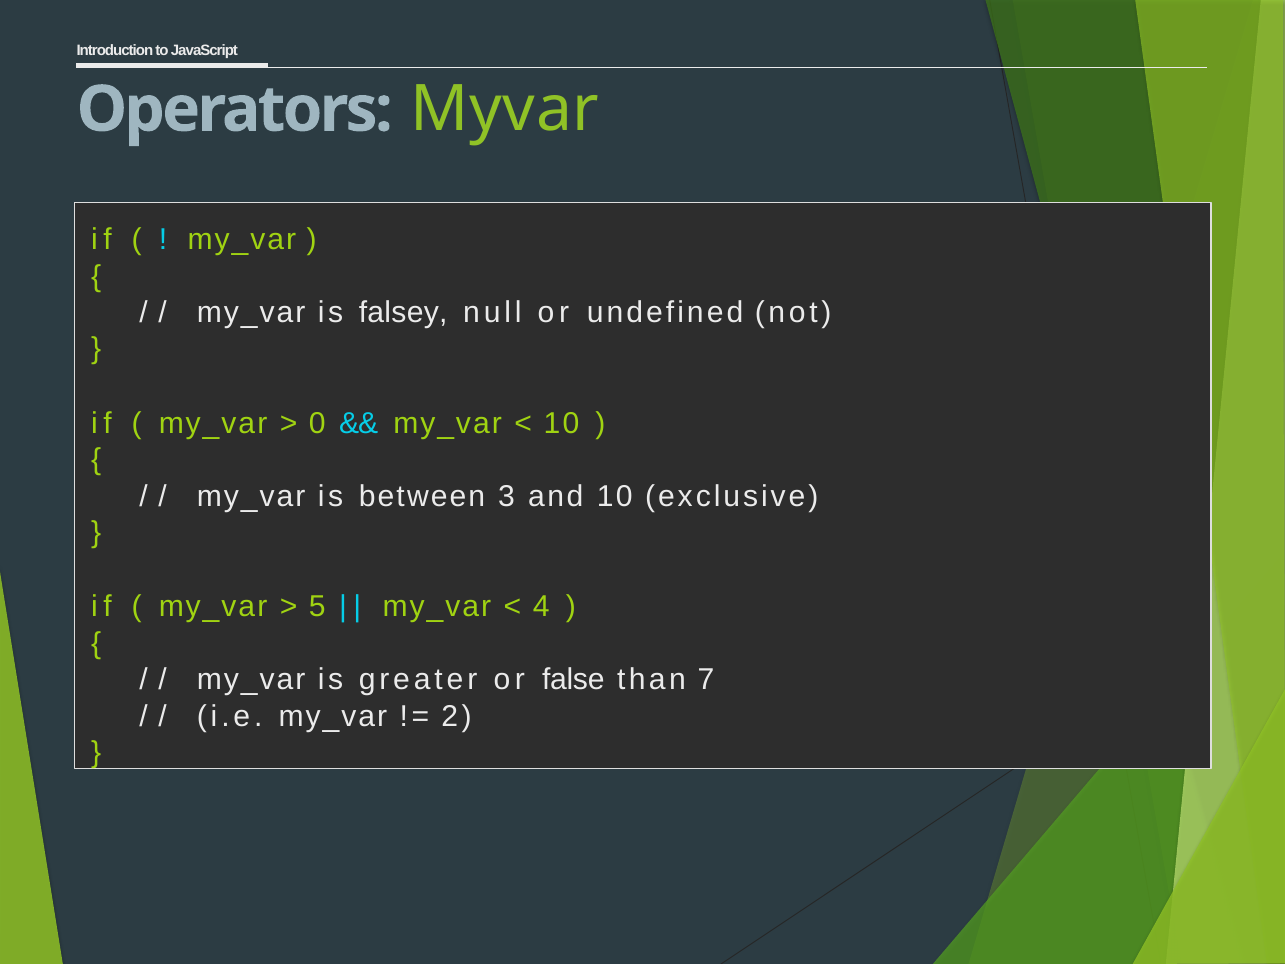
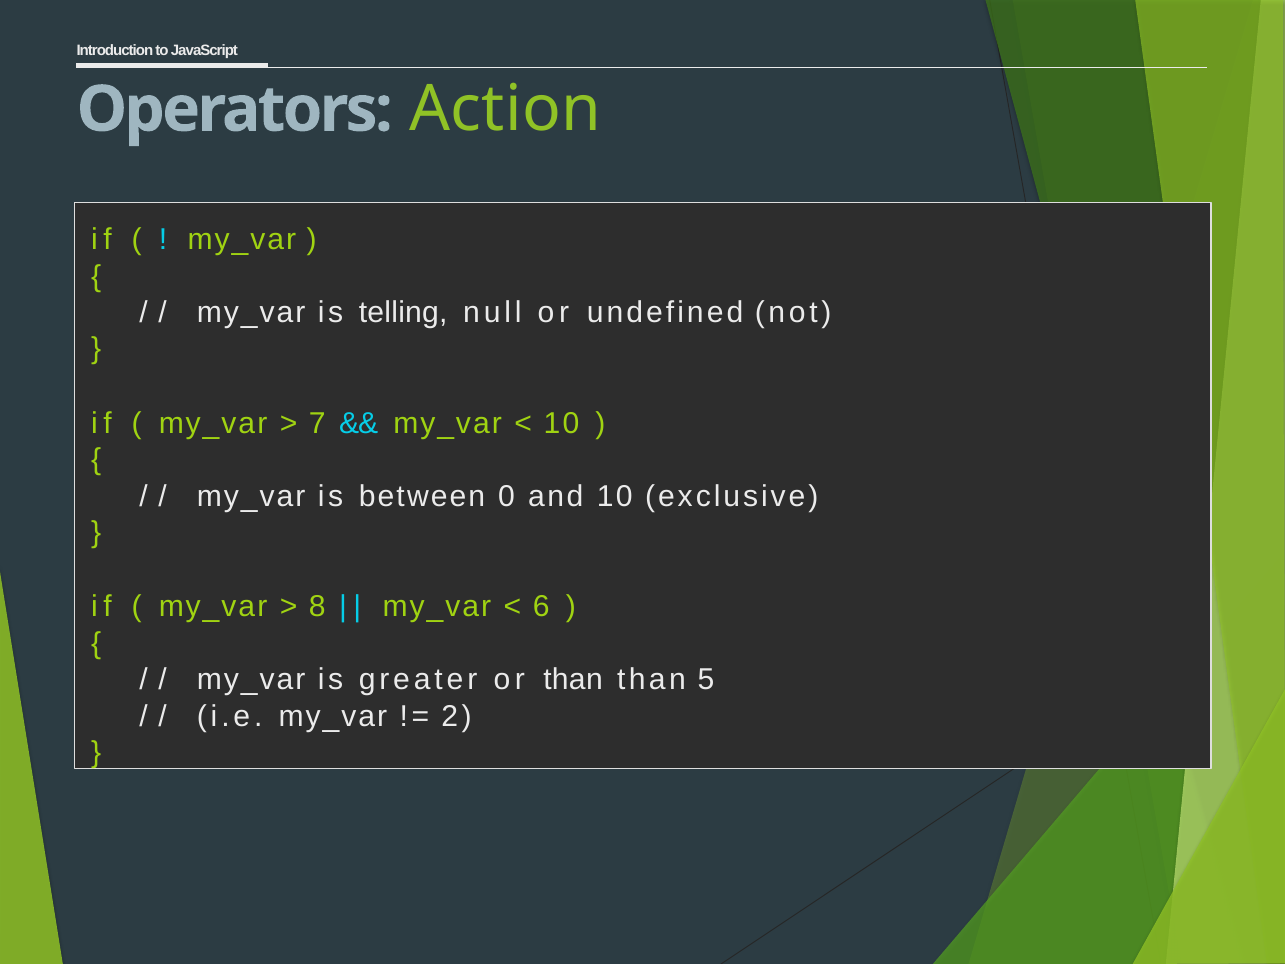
Myvar: Myvar -> Action
falsey: falsey -> telling
0: 0 -> 7
3: 3 -> 0
5: 5 -> 8
4: 4 -> 6
or false: false -> than
7: 7 -> 5
